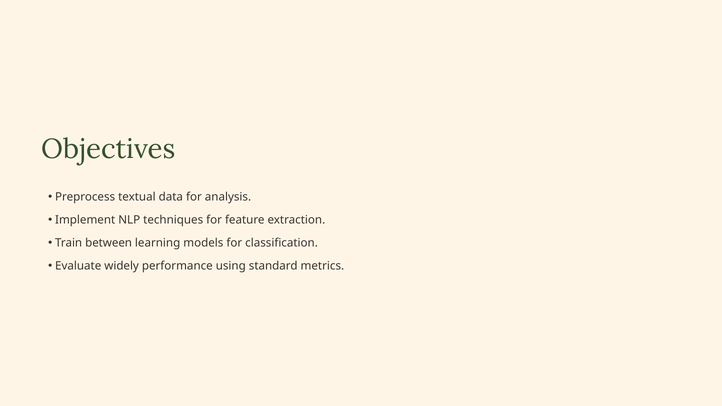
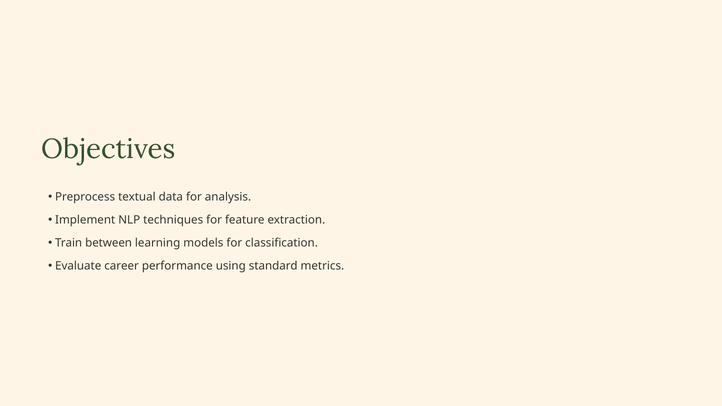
widely: widely -> career
